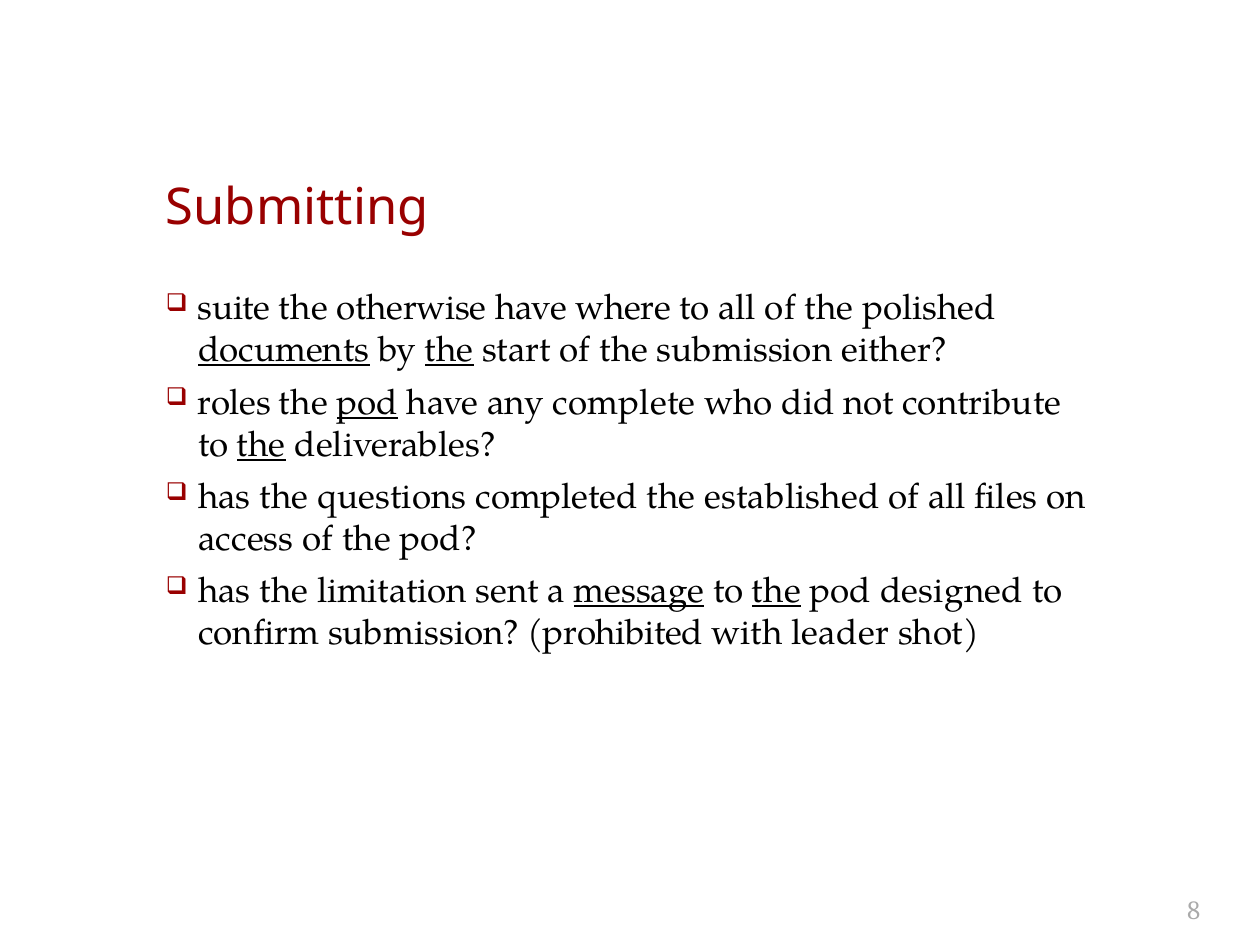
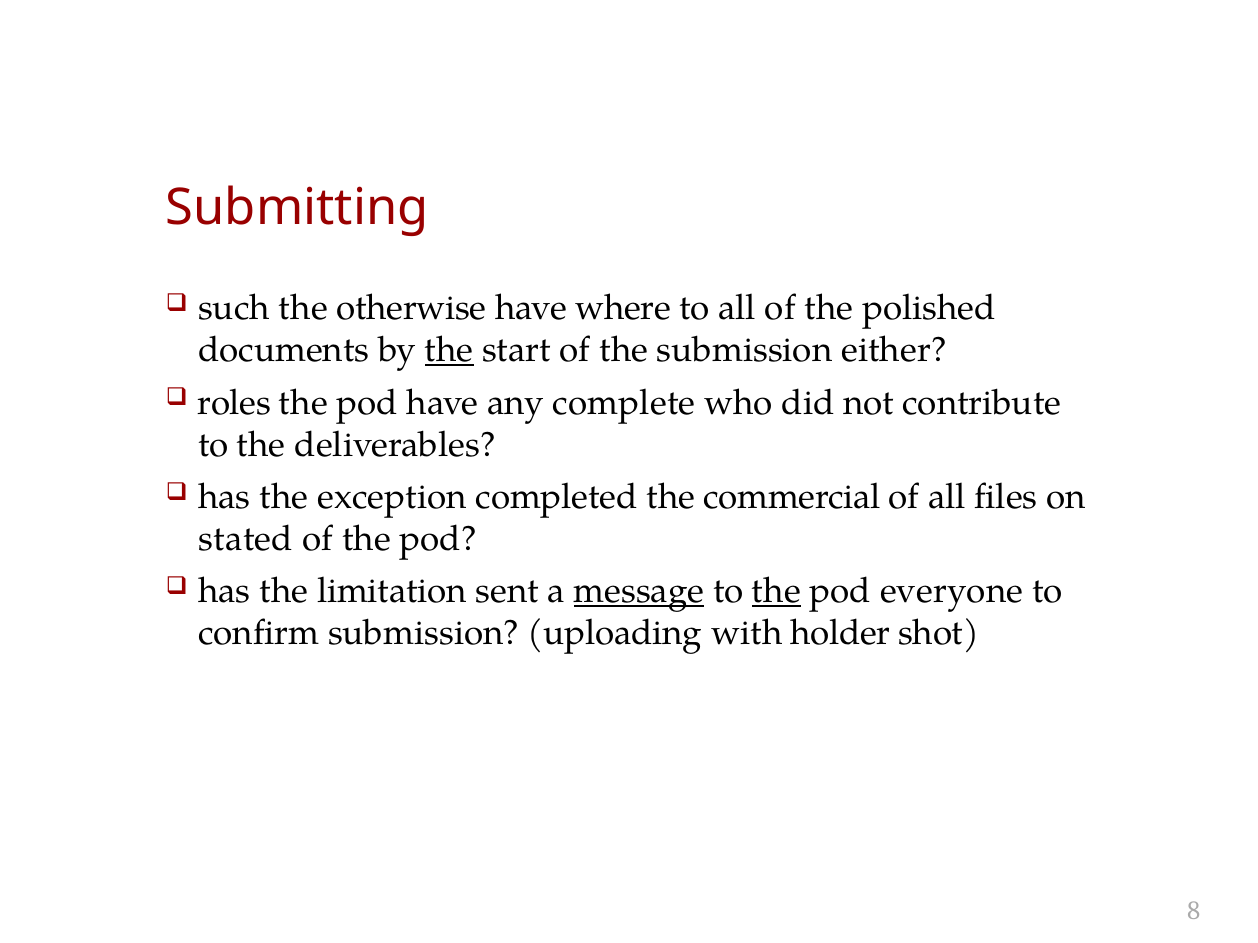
suite: suite -> such
documents underline: present -> none
pod at (367, 403) underline: present -> none
the at (261, 445) underline: present -> none
questions: questions -> exception
established: established -> commercial
access: access -> stated
designed: designed -> everyone
prohibited: prohibited -> uploading
leader: leader -> holder
